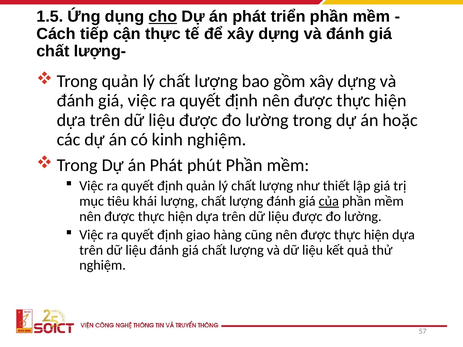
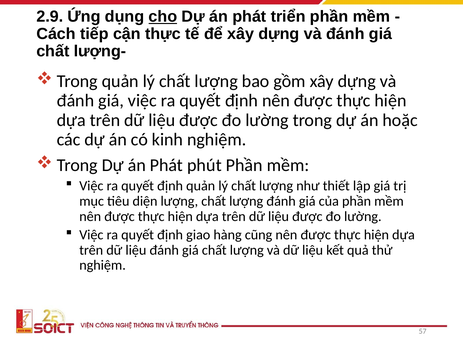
1.5: 1.5 -> 2.9
khái: khái -> diện
của underline: present -> none
